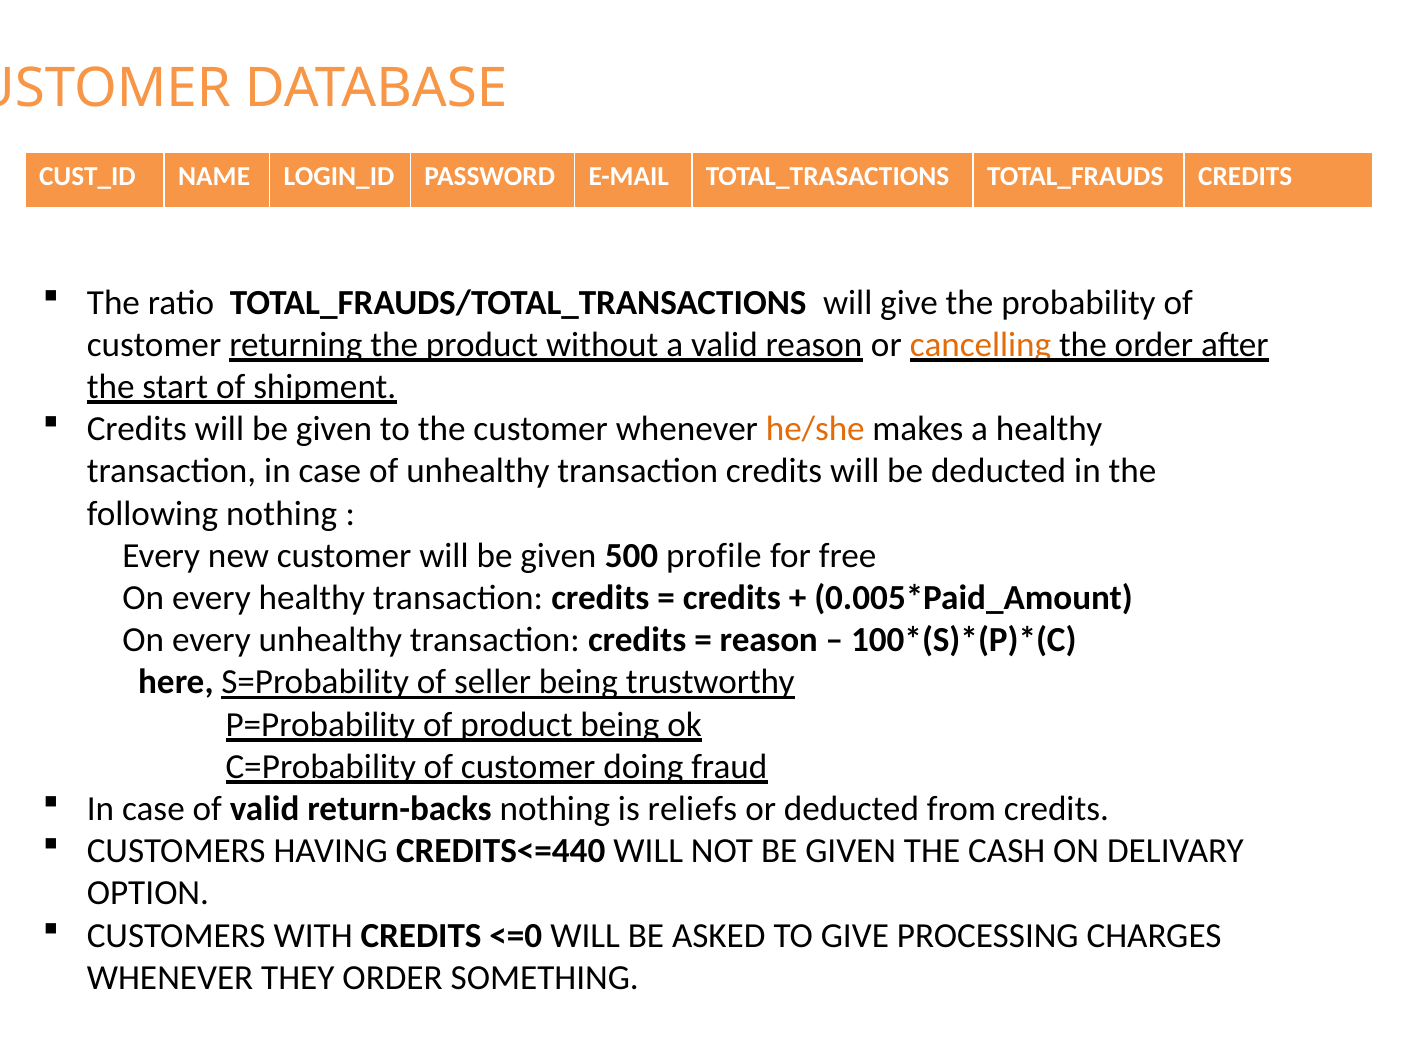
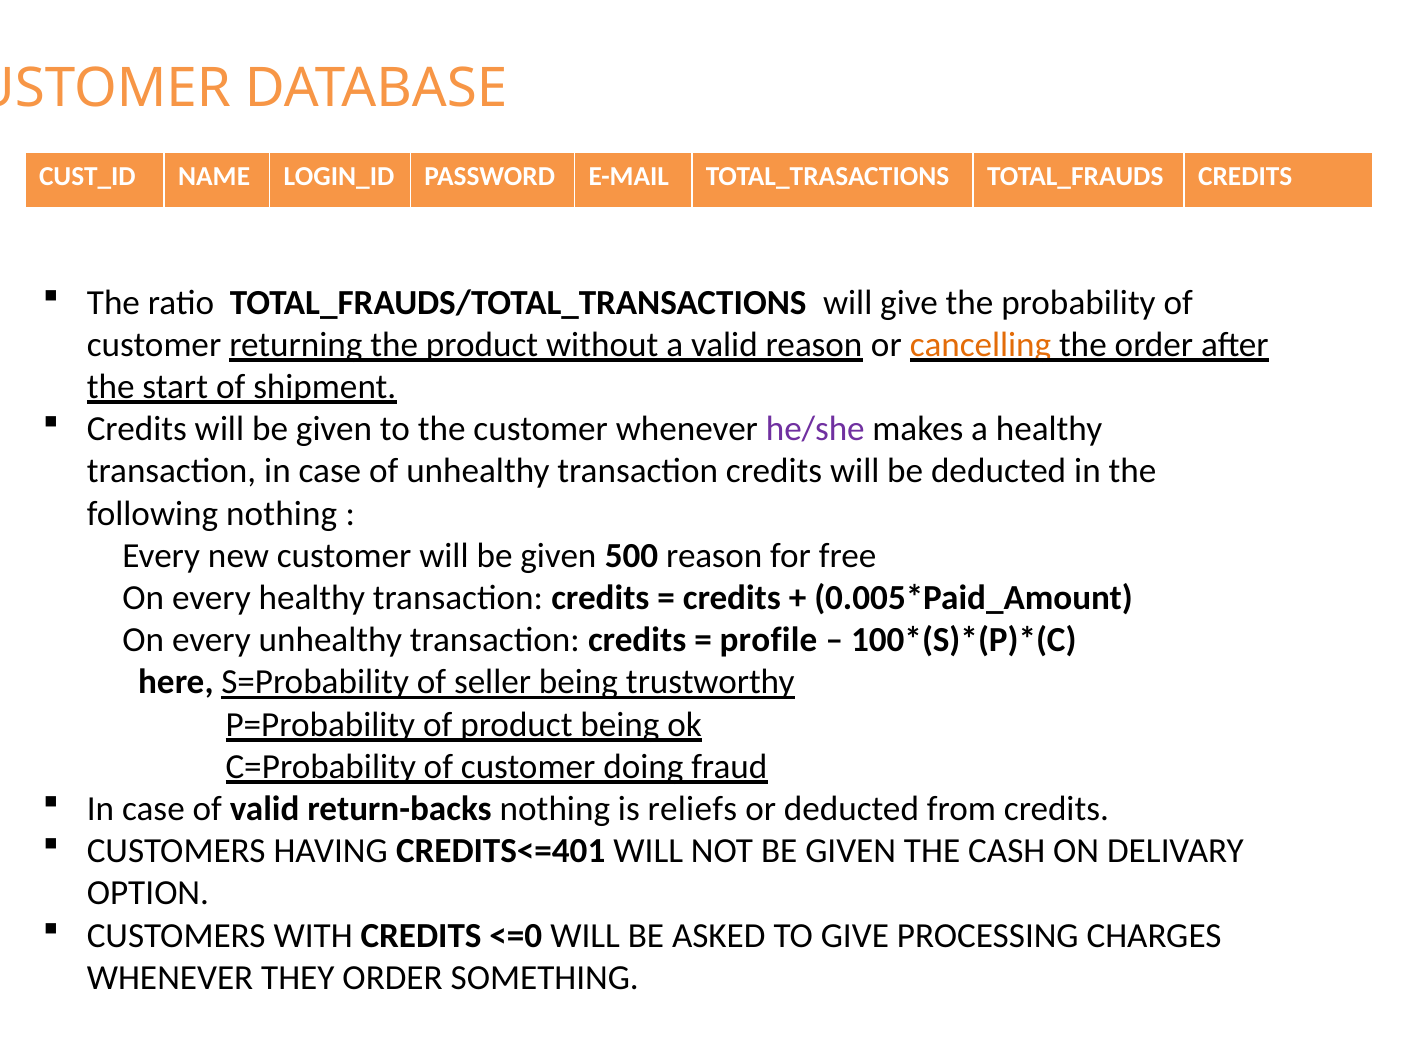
he/she colour: orange -> purple
500 profile: profile -> reason
reason at (769, 640): reason -> profile
CREDITS<=440: CREDITS<=440 -> CREDITS<=401
